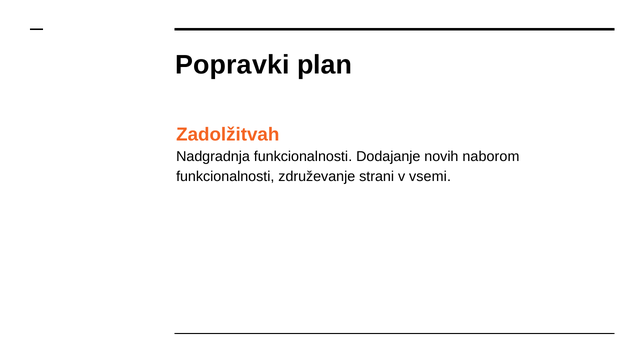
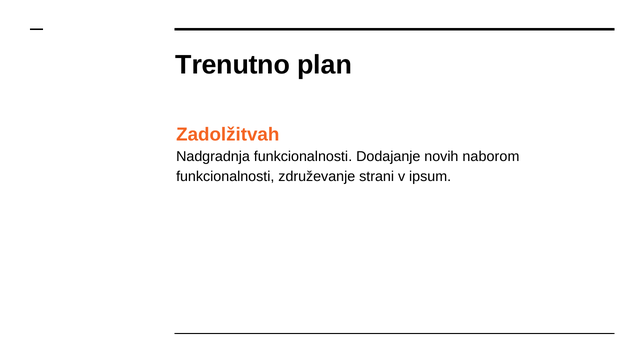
Popravki: Popravki -> Trenutno
vsemi: vsemi -> ipsum
